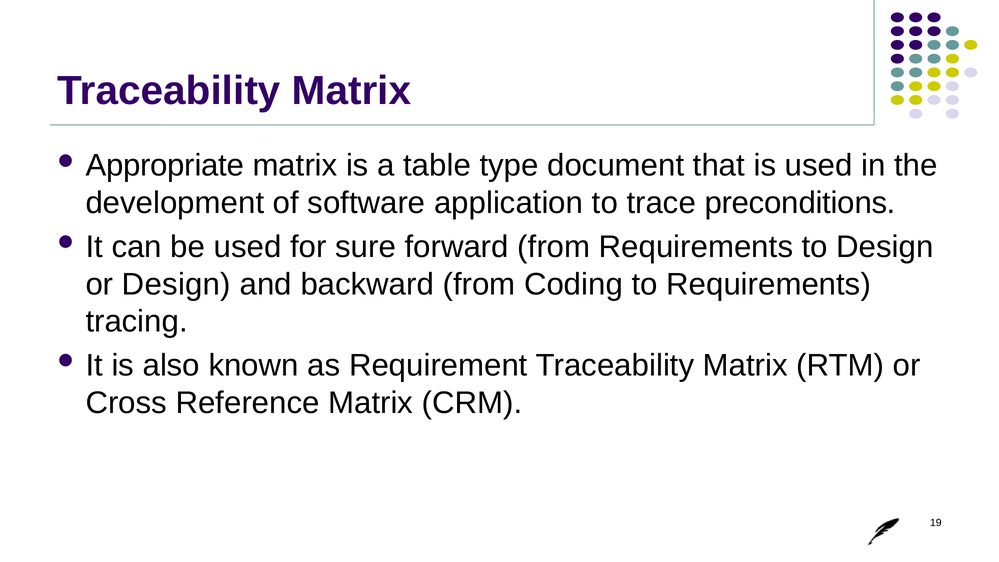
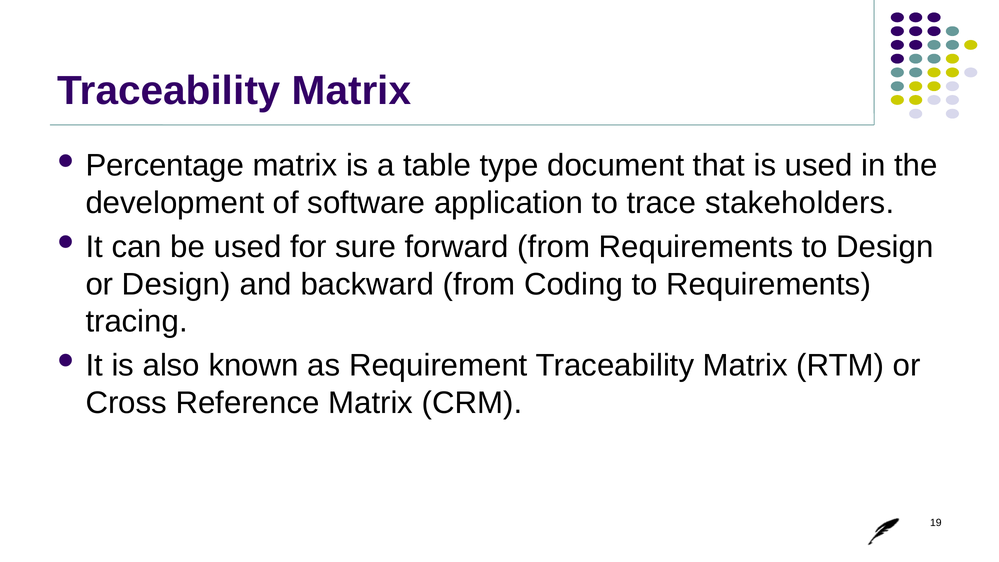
Appropriate: Appropriate -> Percentage
preconditions: preconditions -> stakeholders
